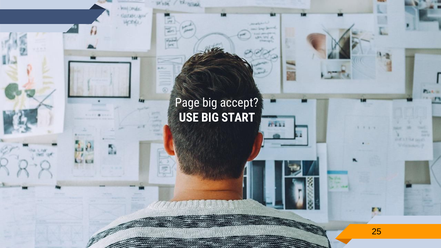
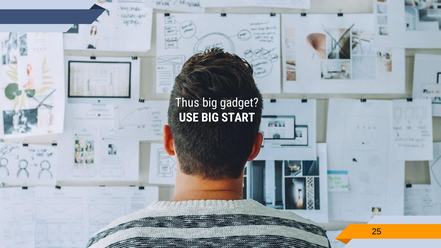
Page: Page -> Thus
accept: accept -> gadget
